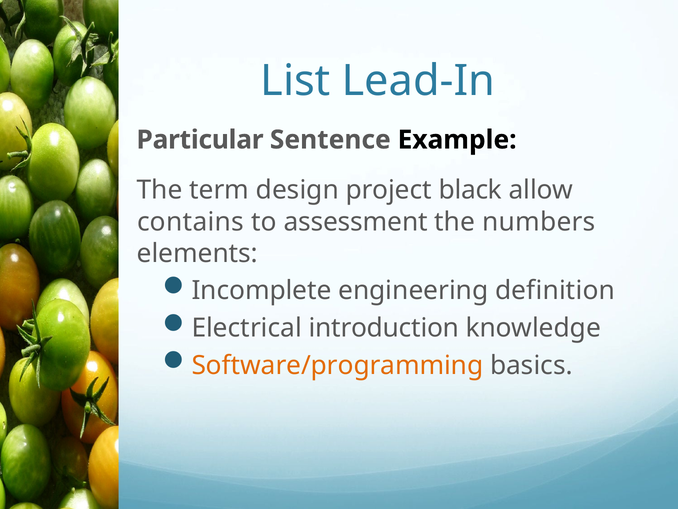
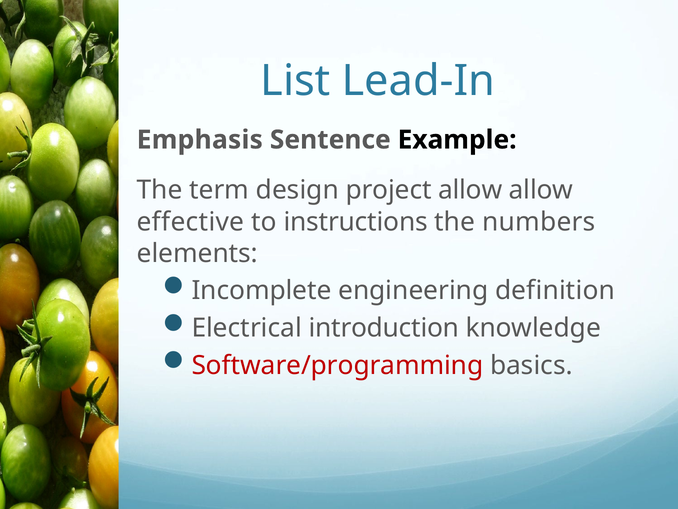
Particular: Particular -> Emphasis
project black: black -> allow
contains: contains -> effective
assessment: assessment -> instructions
Software/programming colour: orange -> red
